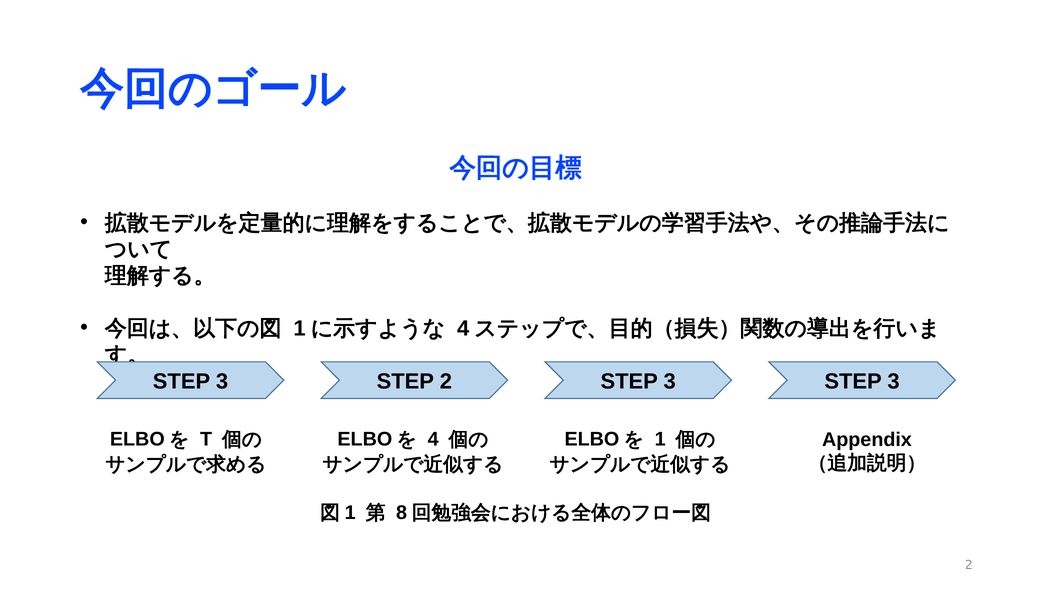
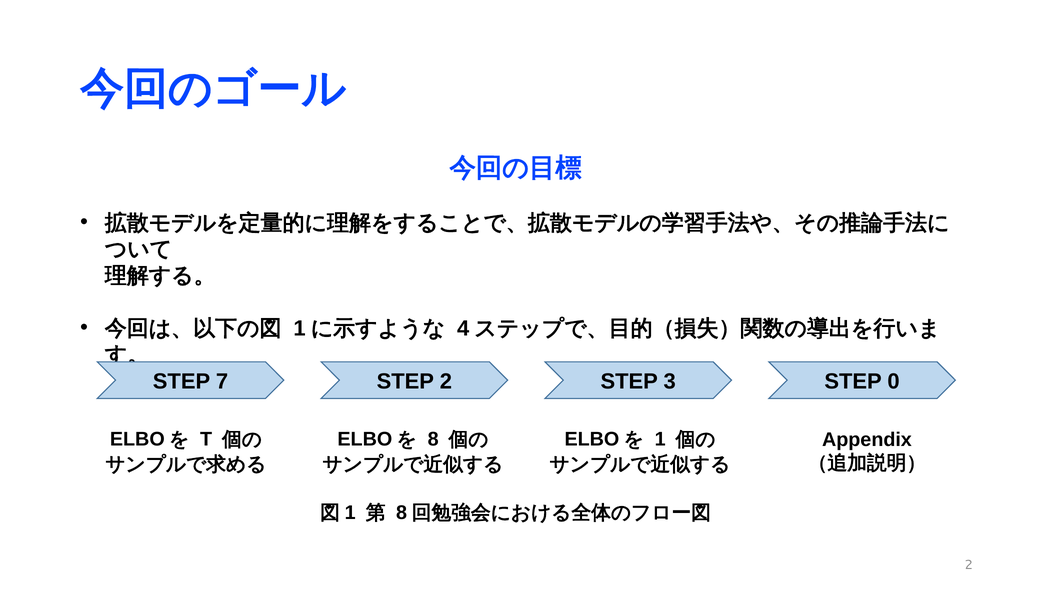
3 at (222, 381): 3 -> 7
3 STEP 3: 3 -> 0
4: 4 -> 8
